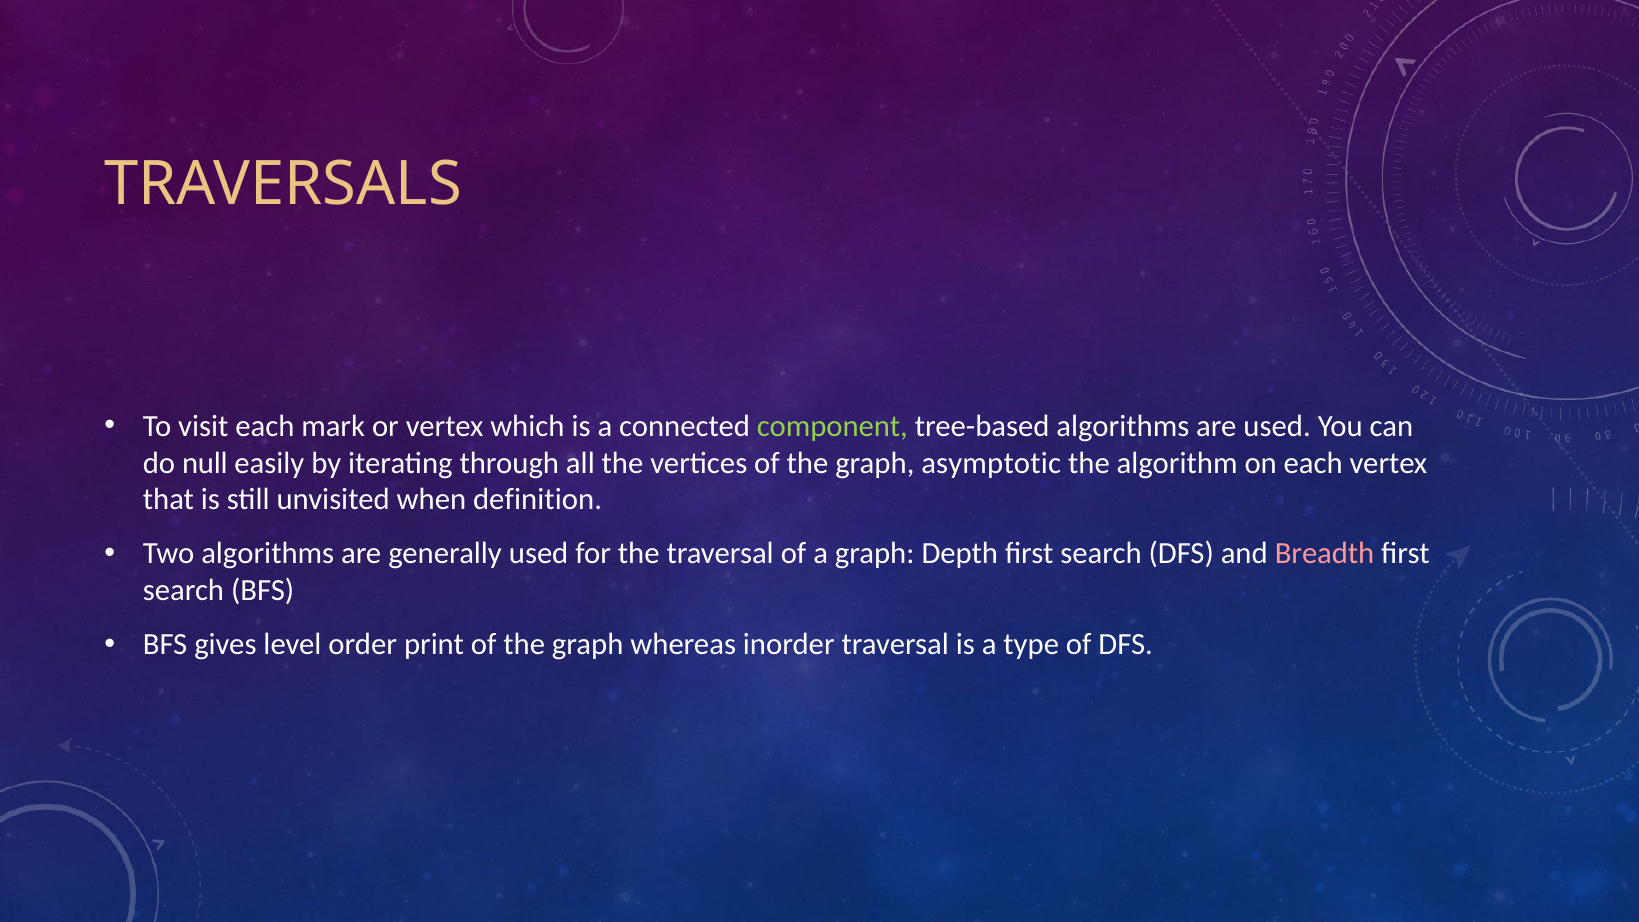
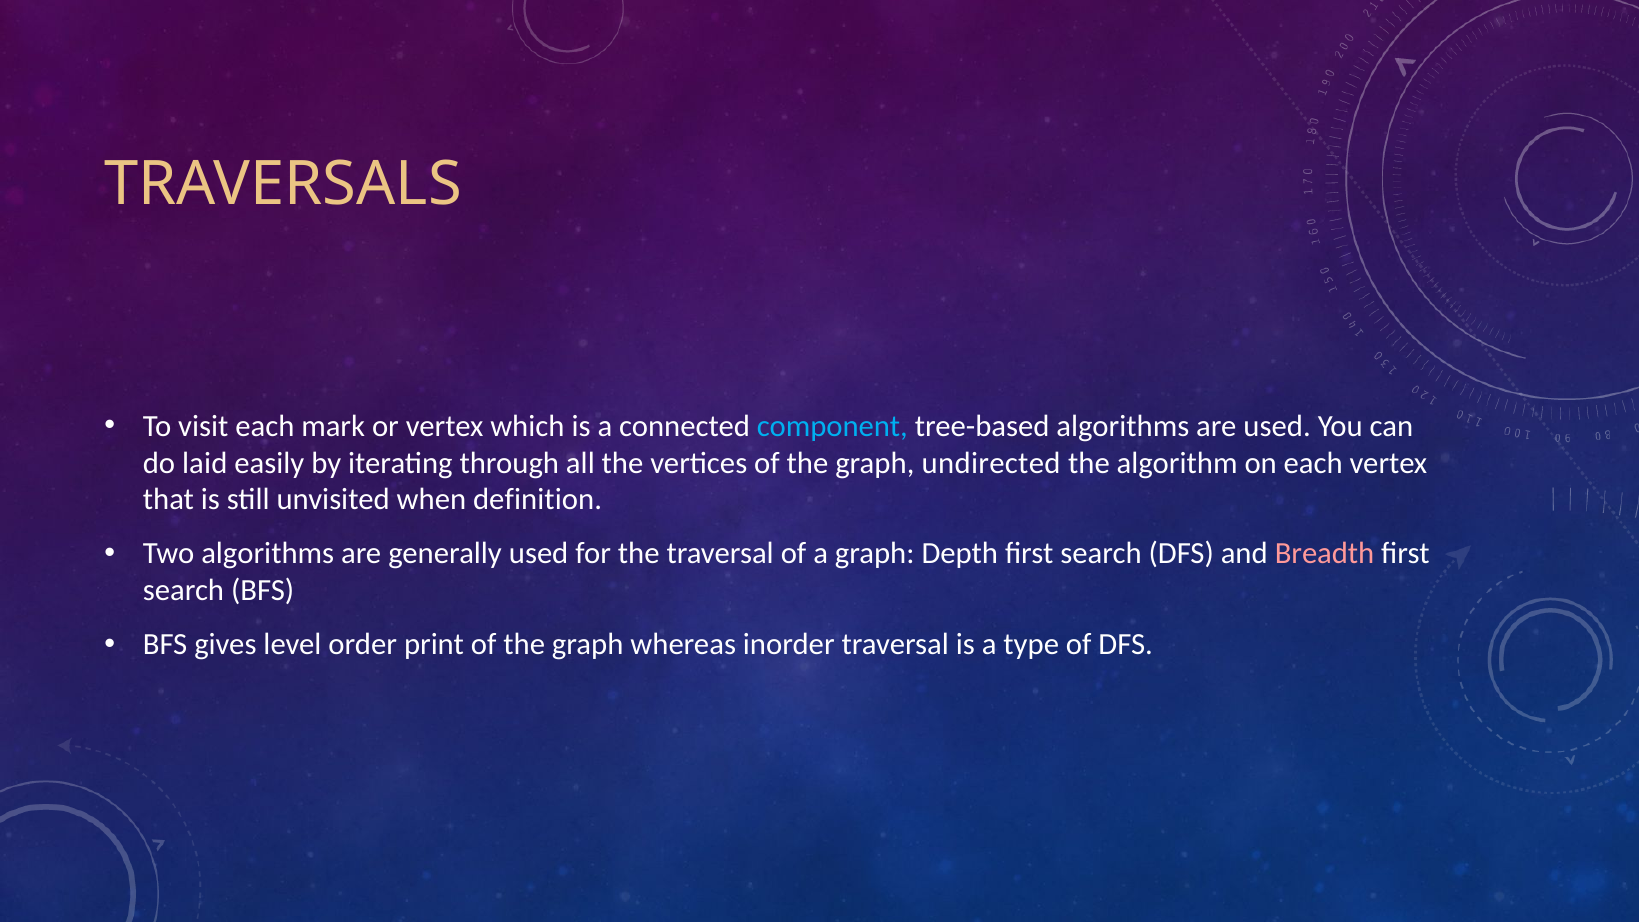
component colour: light green -> light blue
null: null -> laid
asymptotic: asymptotic -> undirected
